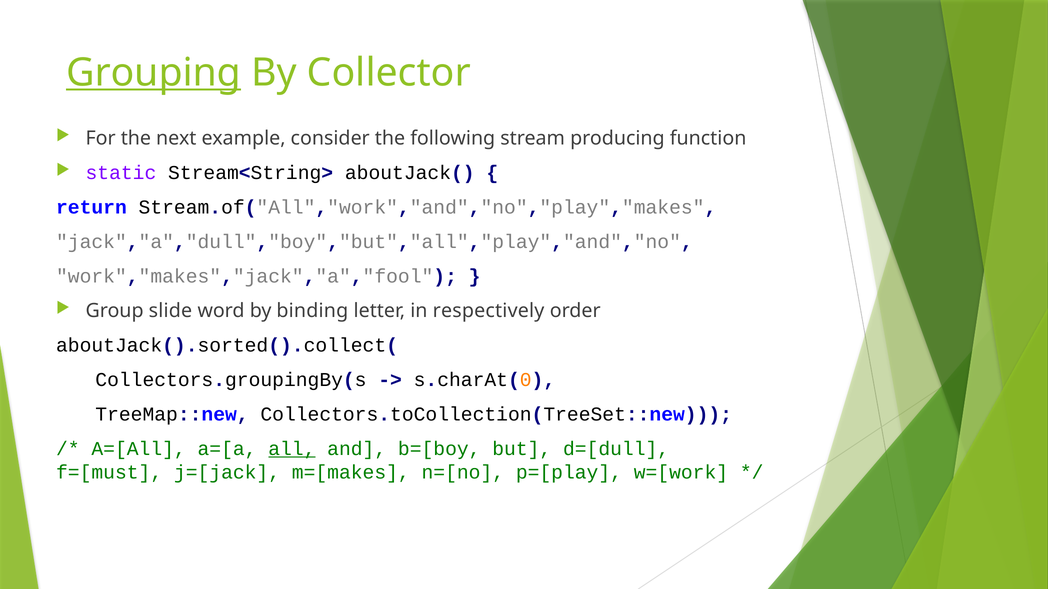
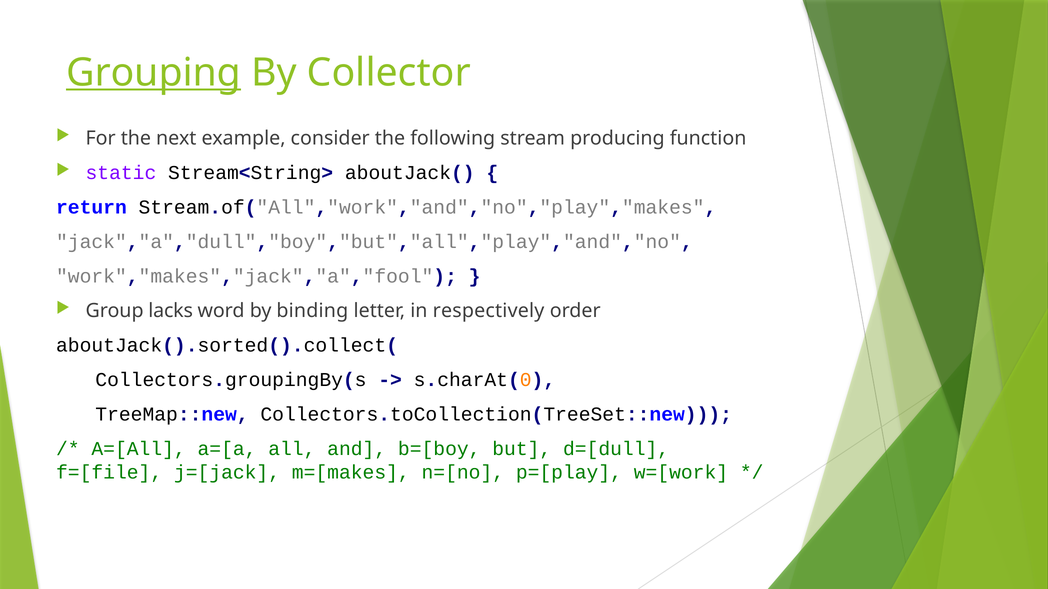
slide: slide -> lacks
all underline: present -> none
f=[must: f=[must -> f=[file
